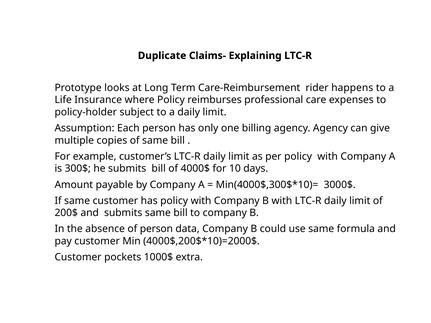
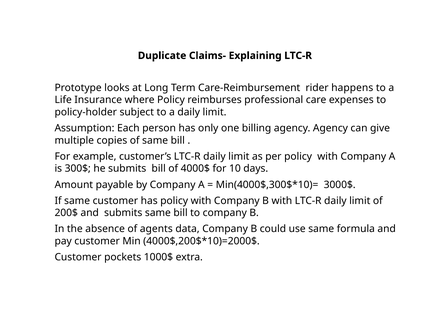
of person: person -> agents
